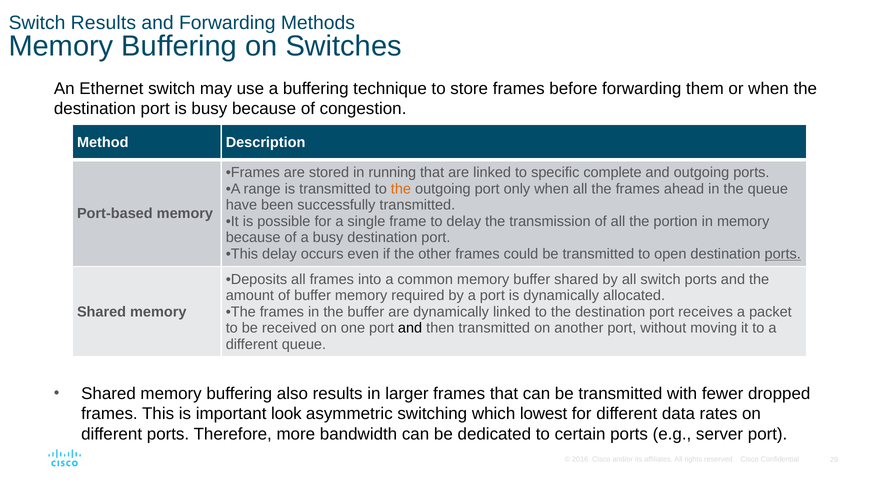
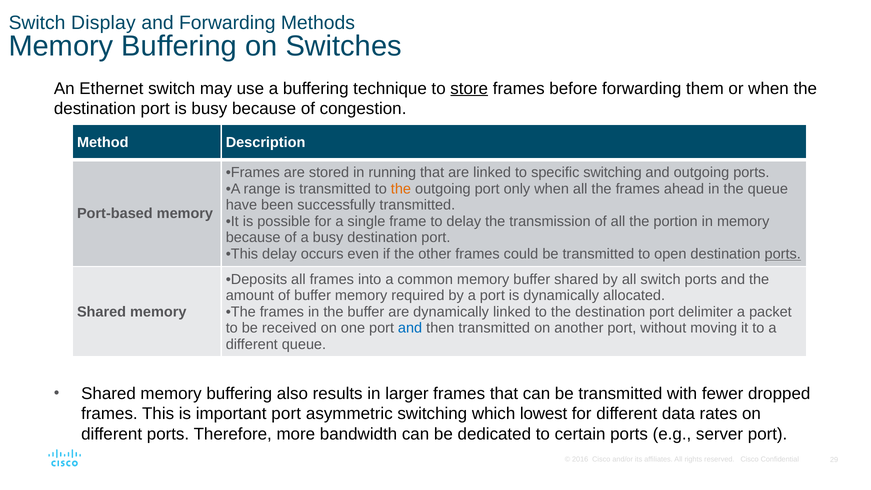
Switch Results: Results -> Display
store underline: none -> present
specific complete: complete -> switching
receives: receives -> delimiter
and at (410, 328) colour: black -> blue
important look: look -> port
